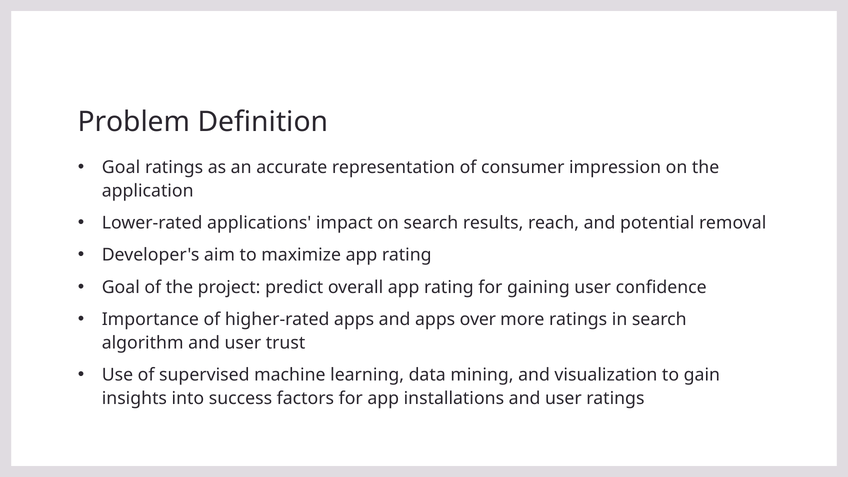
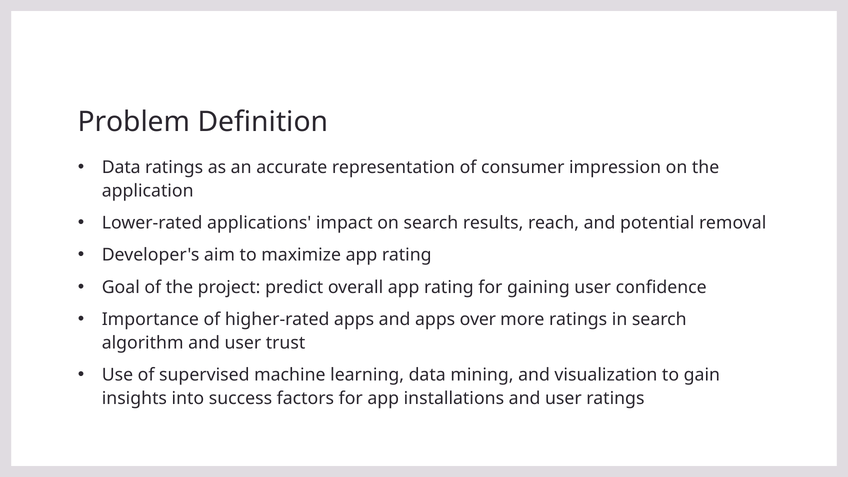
Goal at (121, 167): Goal -> Data
